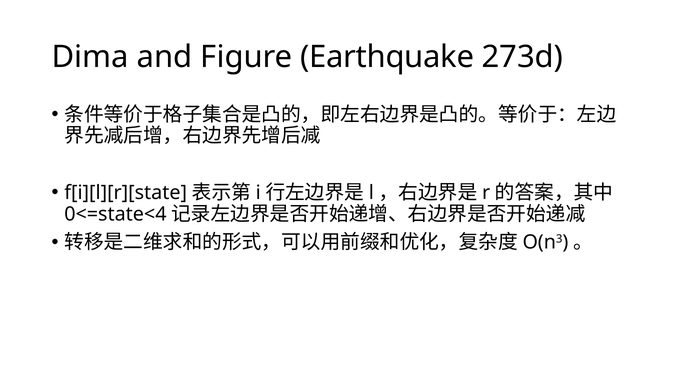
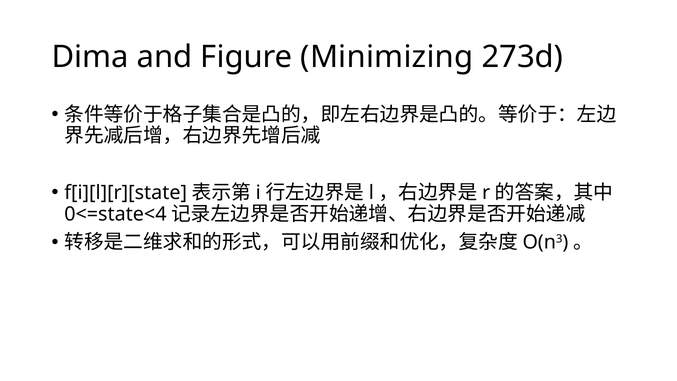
Earthquake: Earthquake -> Minimizing
